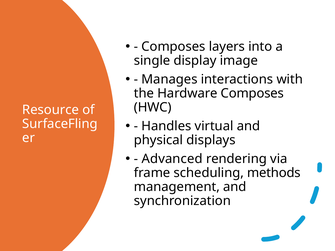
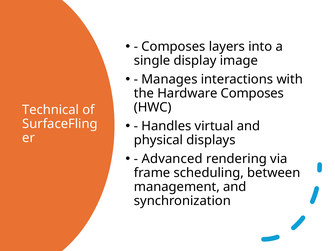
Resource: Resource -> Technical
methods: methods -> between
